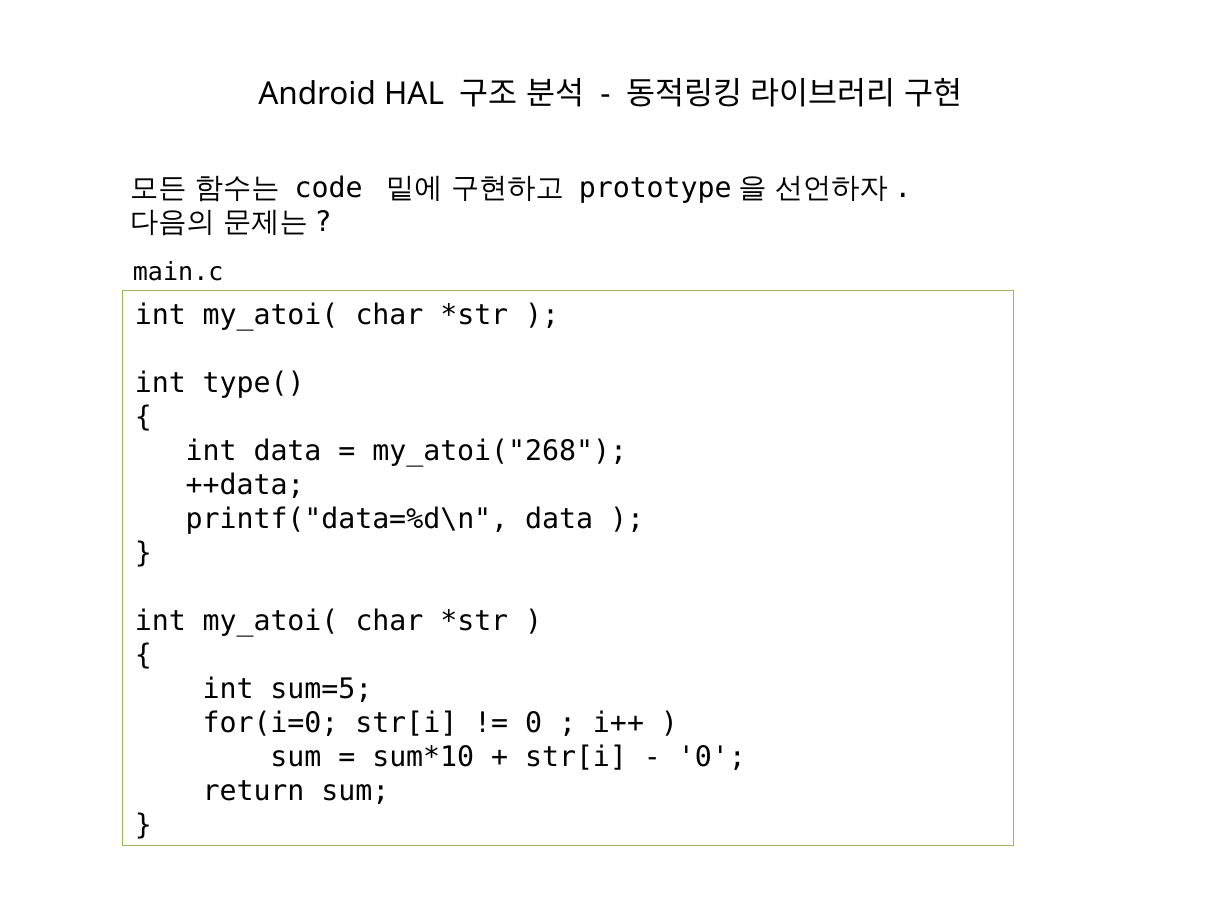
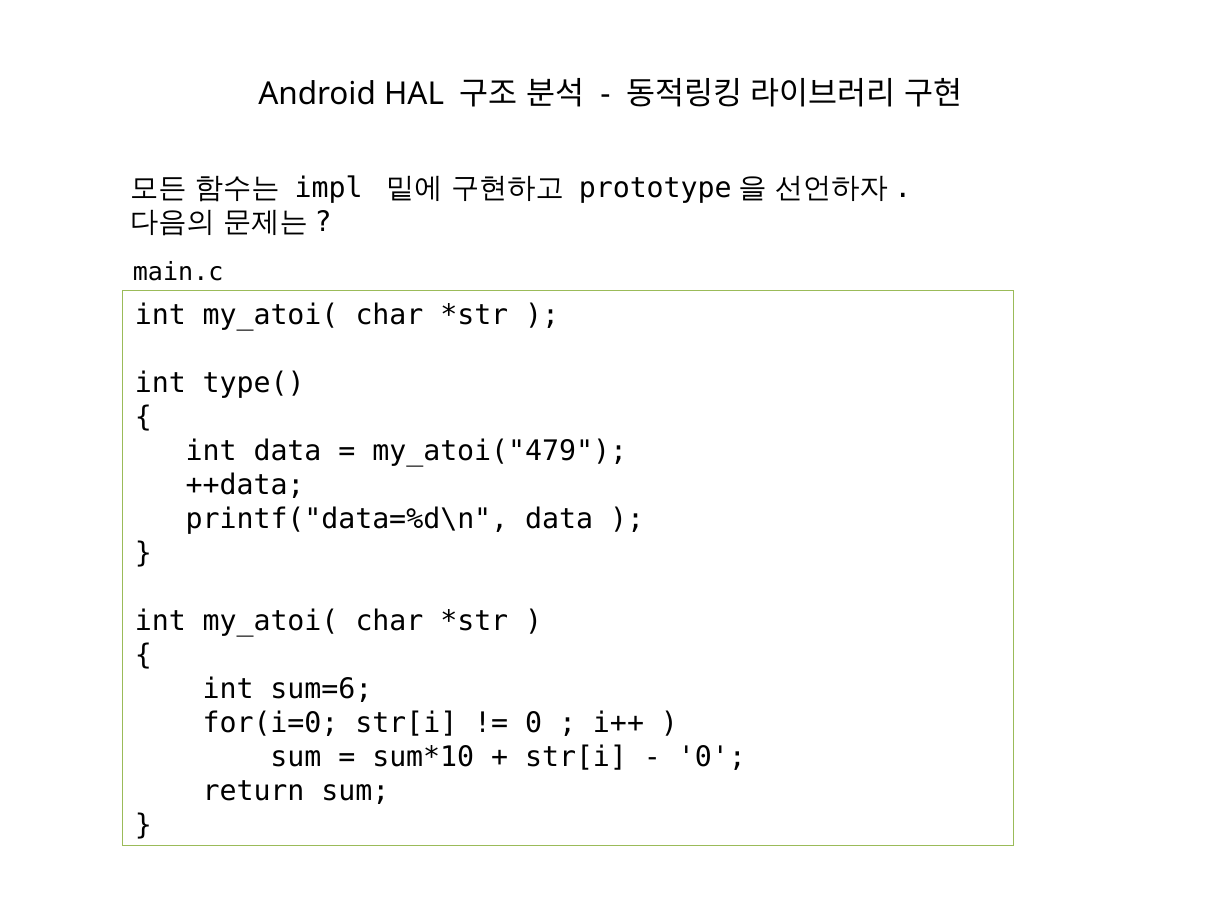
code: code -> impl
my_atoi("268: my_atoi("268 -> my_atoi("479
sum=5: sum=5 -> sum=6
